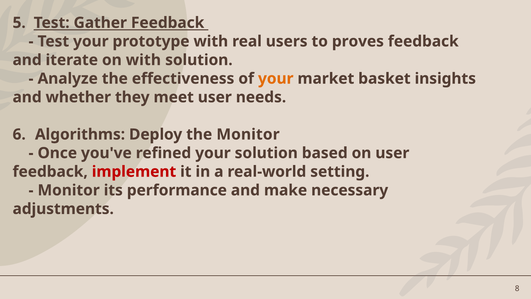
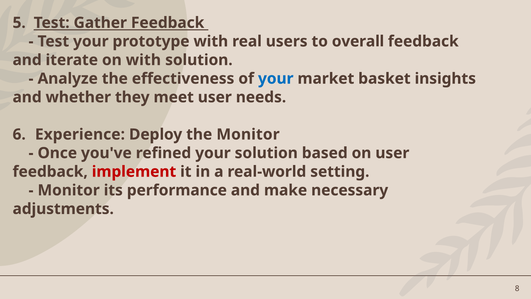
proves: proves -> overall
your at (276, 79) colour: orange -> blue
Algorithms: Algorithms -> Experience
